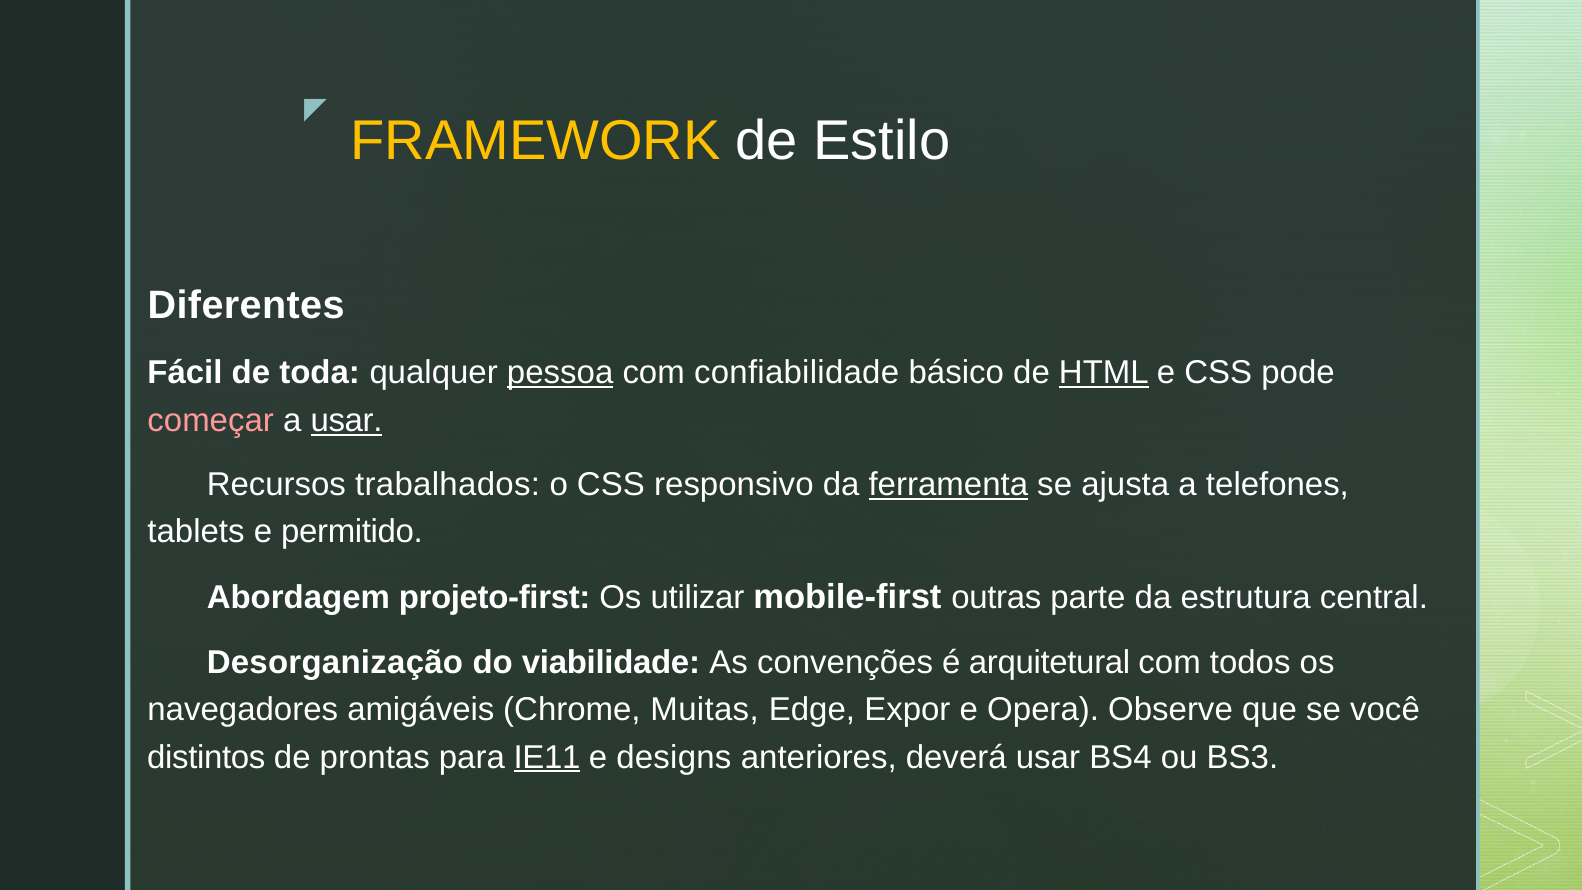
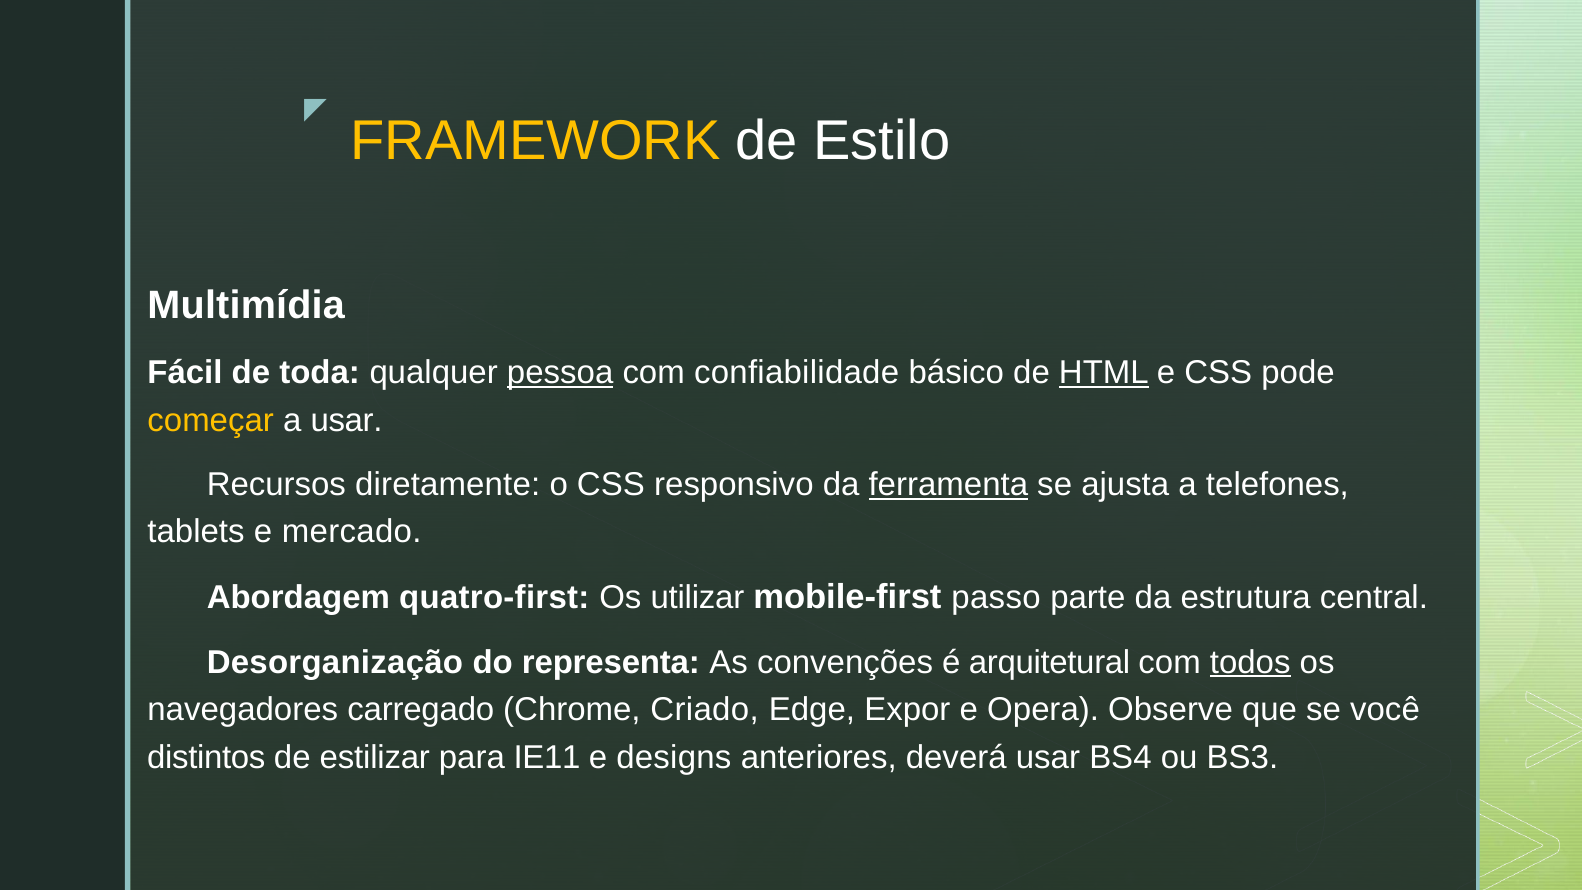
Diferentes: Diferentes -> Multimídia
começar colour: pink -> yellow
usar at (347, 420) underline: present -> none
trabalhados: trabalhados -> diretamente
permitido: permitido -> mercado
projeto-first: projeto-first -> quatro-first
outras: outras -> passo
viabilidade: viabilidade -> representa
todos underline: none -> present
amigáveis: amigáveis -> carregado
Muitas: Muitas -> Criado
prontas: prontas -> estilizar
IE11 underline: present -> none
